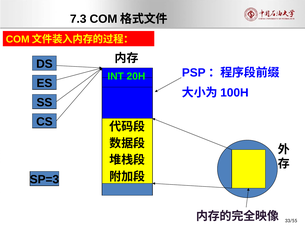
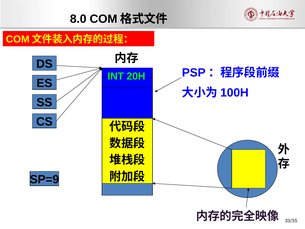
7.3: 7.3 -> 8.0
SP=3: SP=3 -> SP=9
